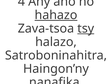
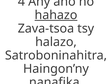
tsy underline: present -> none
